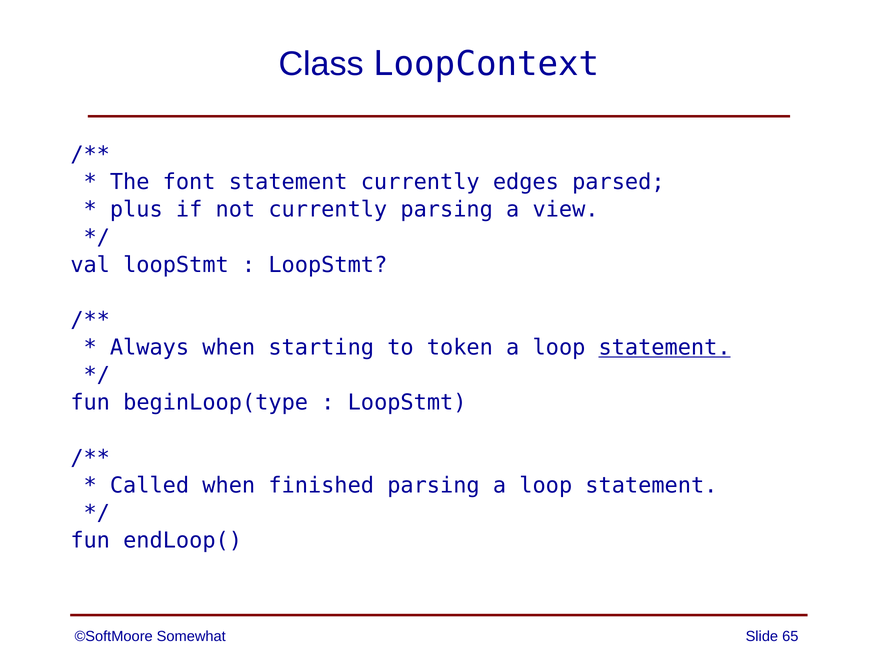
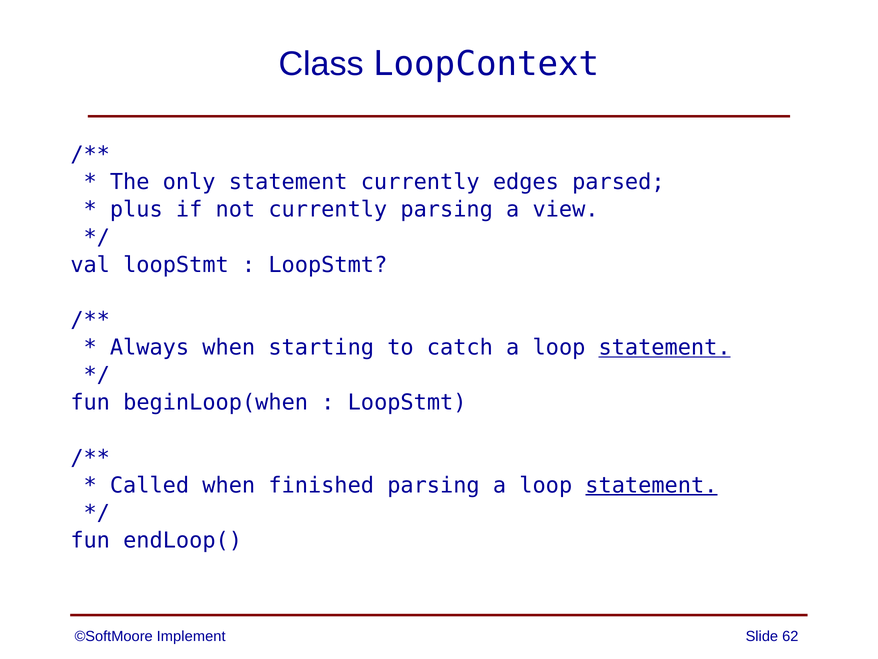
font: font -> only
token: token -> catch
beginLoop(type: beginLoop(type -> beginLoop(when
statement at (651, 485) underline: none -> present
Somewhat: Somewhat -> Implement
65: 65 -> 62
